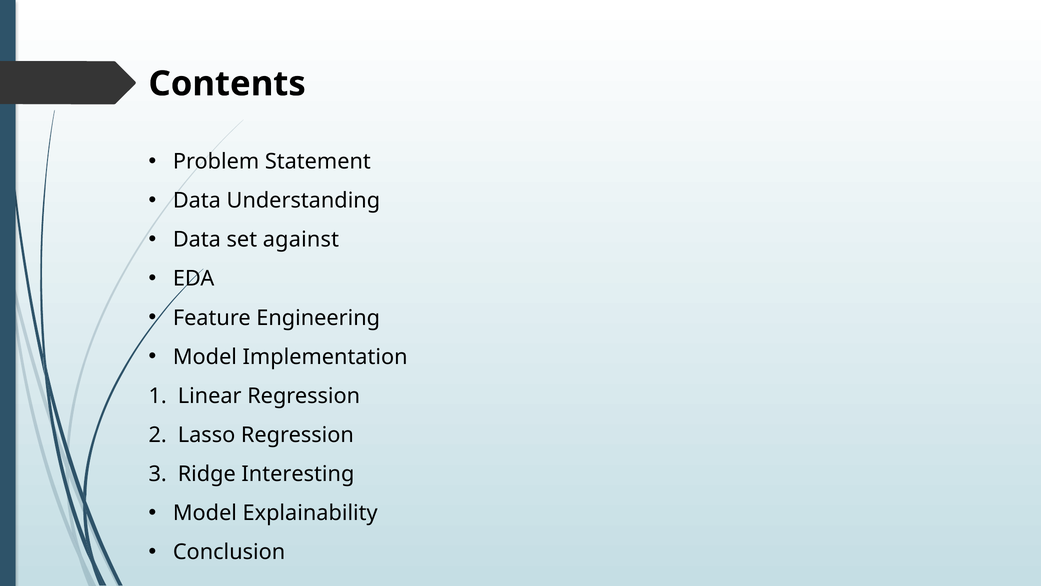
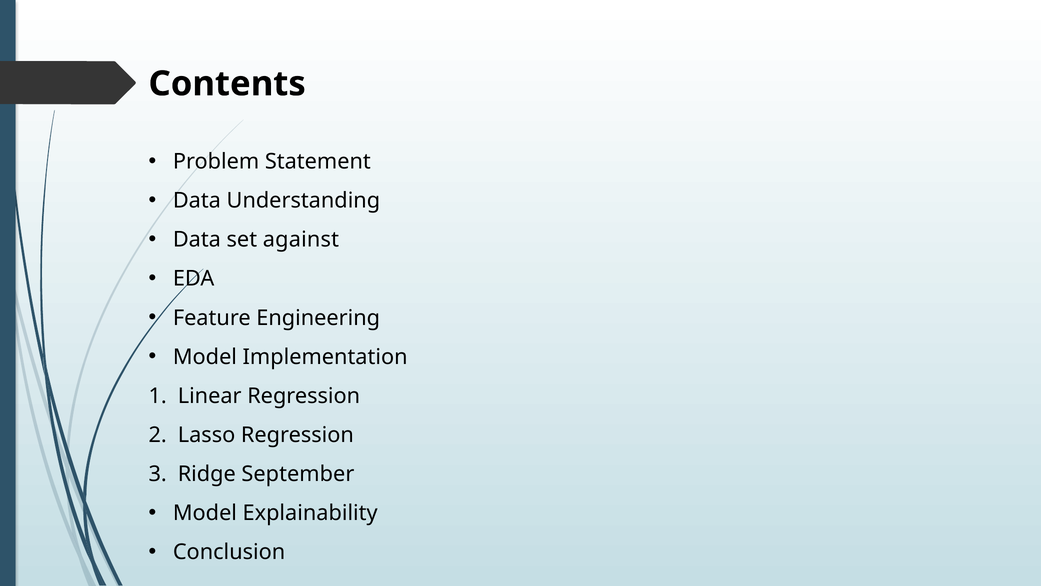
Interesting: Interesting -> September
